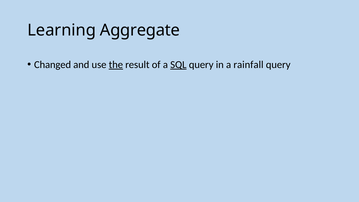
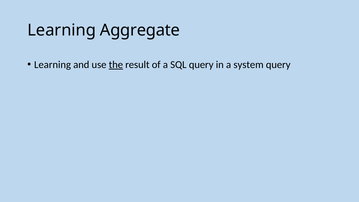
Changed at (53, 65): Changed -> Learning
SQL underline: present -> none
rainfall: rainfall -> system
